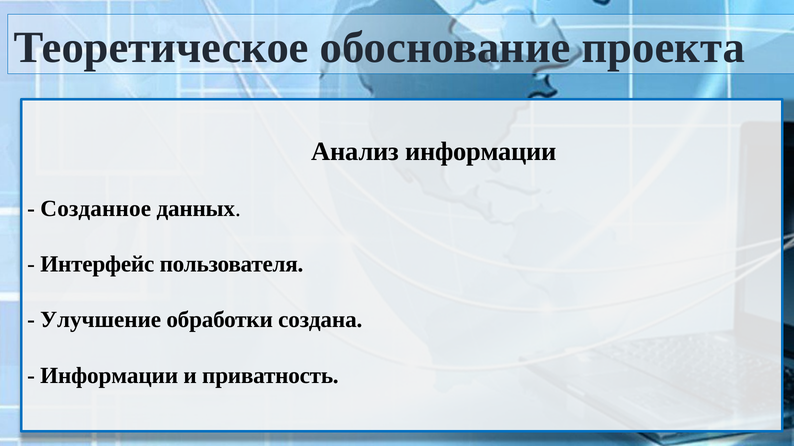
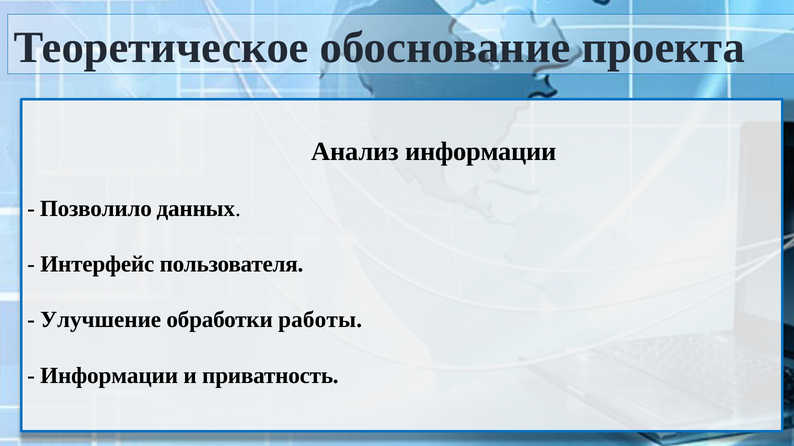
Созданное: Созданное -> Позволило
создана: создана -> работы
